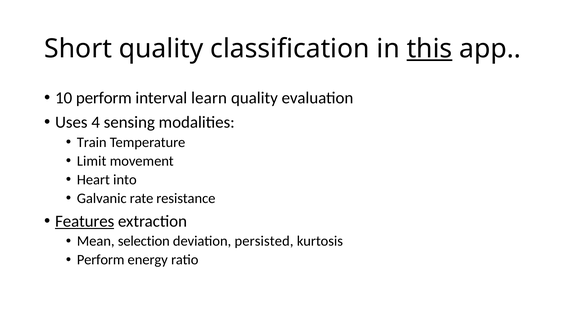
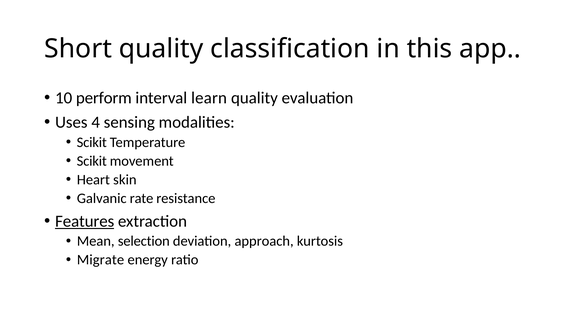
this underline: present -> none
Train at (92, 142): Train -> Scikit
Limit at (92, 161): Limit -> Scikit
into: into -> skin
persisted: persisted -> approach
Perform at (101, 260): Perform -> Migrate
